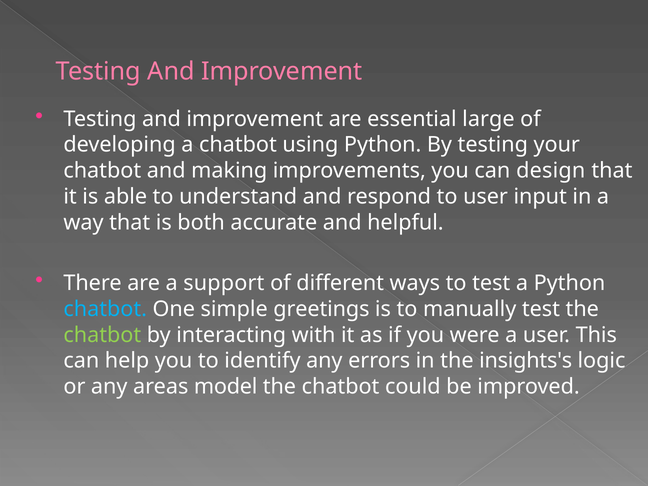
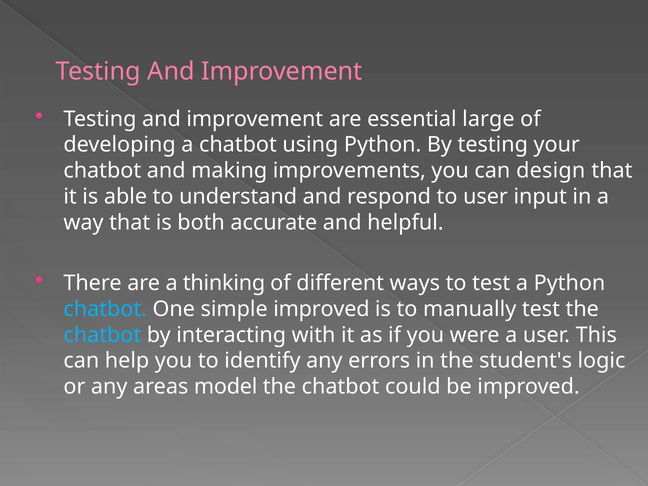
support: support -> thinking
simple greetings: greetings -> improved
chatbot at (102, 335) colour: light green -> light blue
insights's: insights's -> student's
